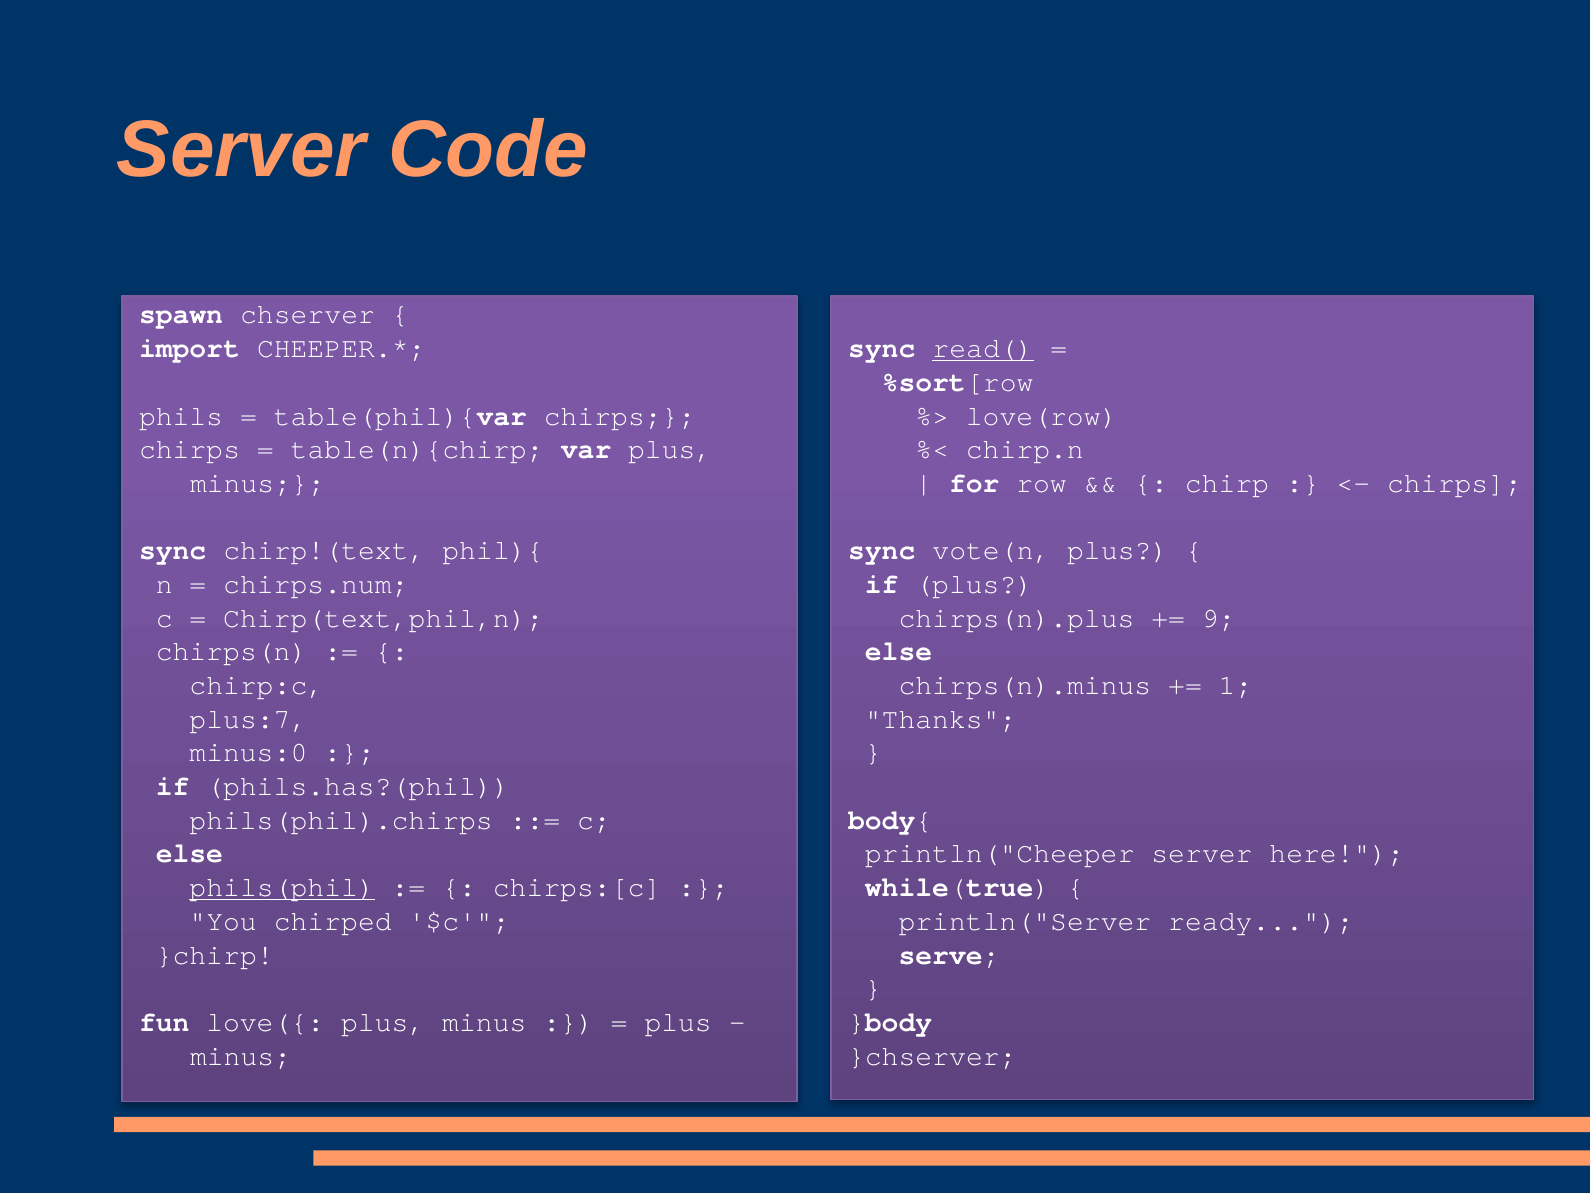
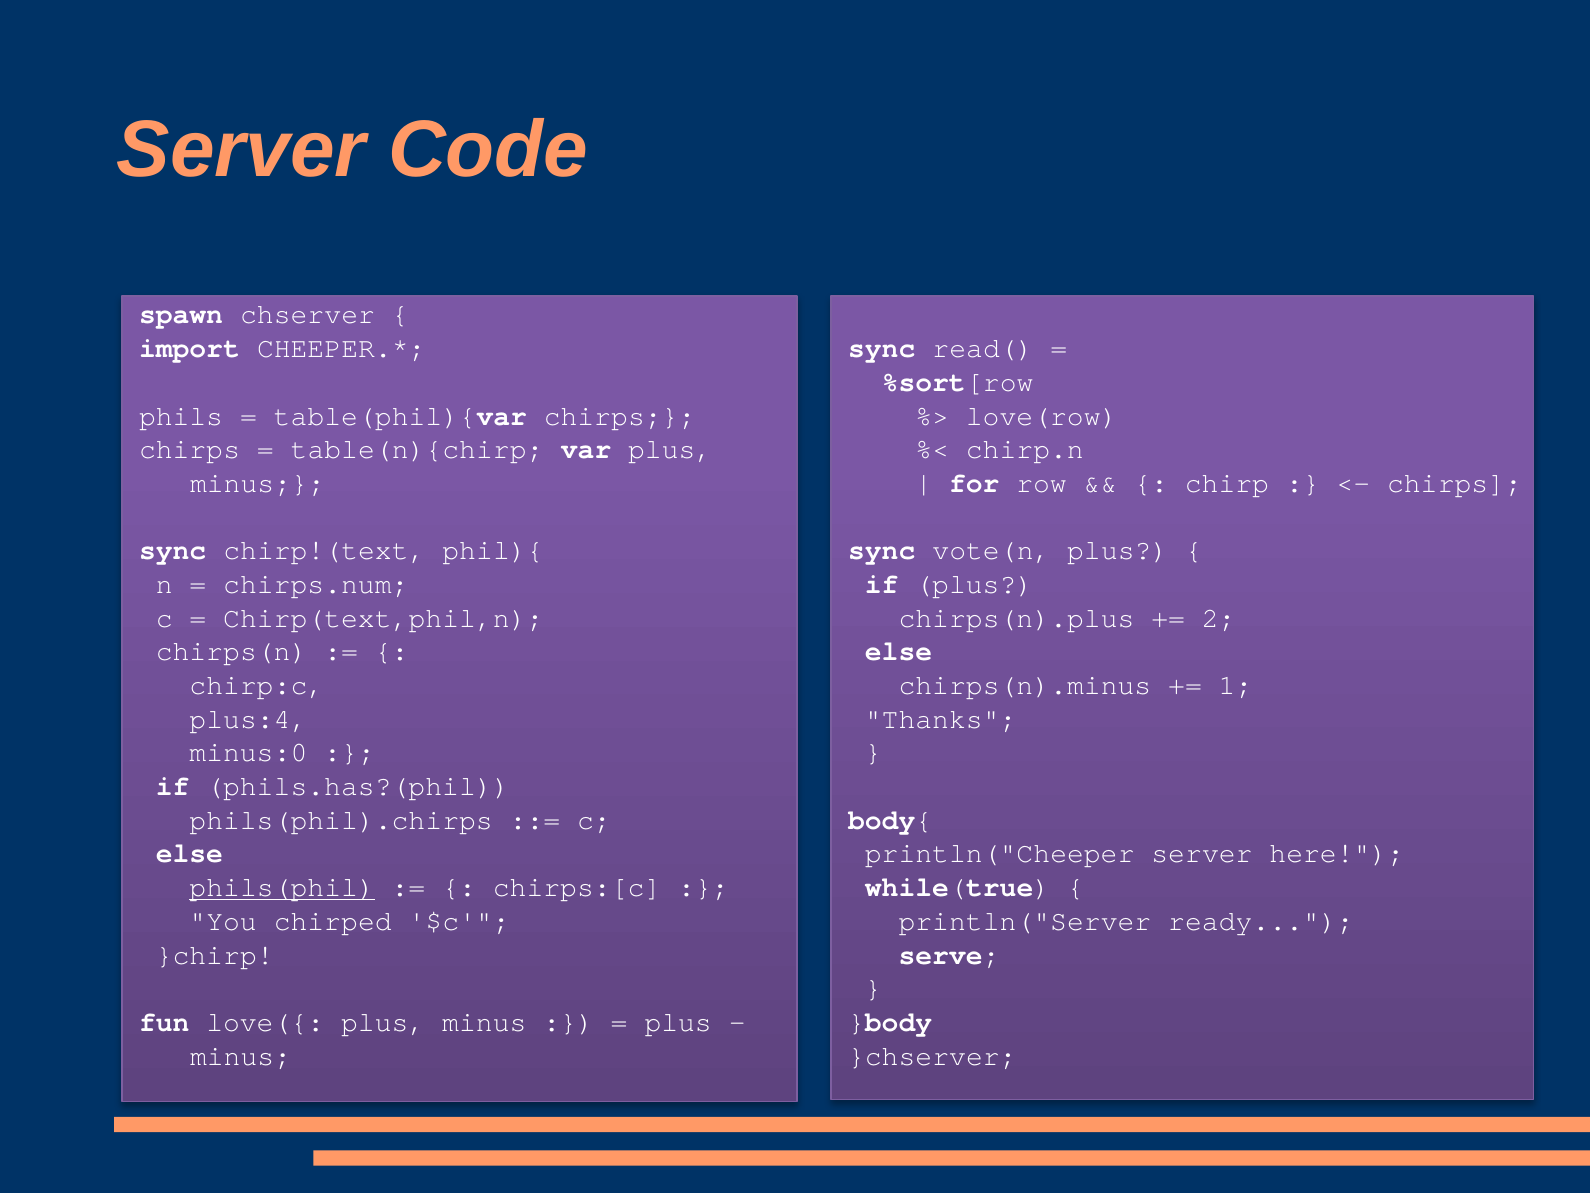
read( underline: present -> none
9: 9 -> 2
plus:7: plus:7 -> plus:4
